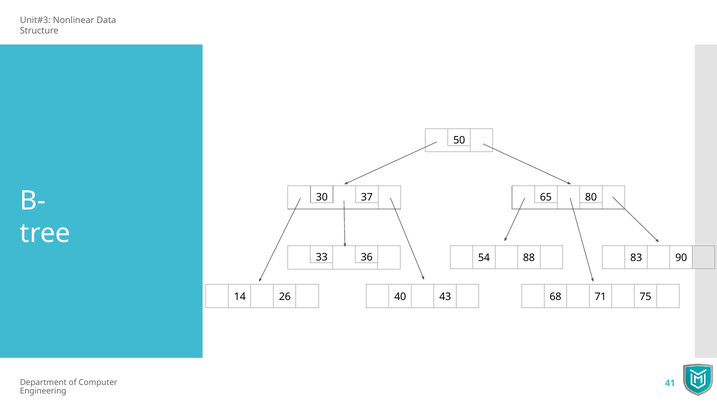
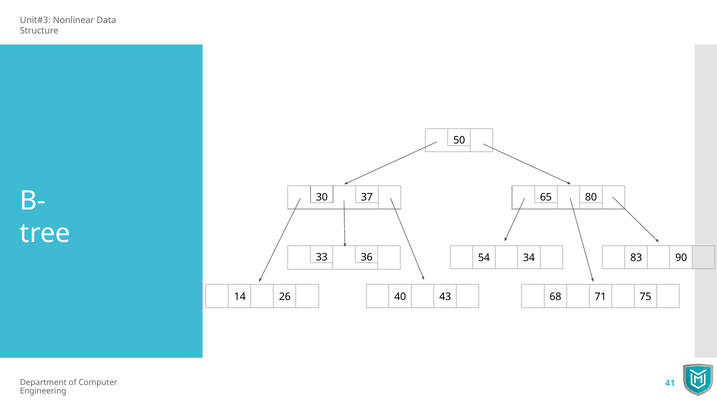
88: 88 -> 34
